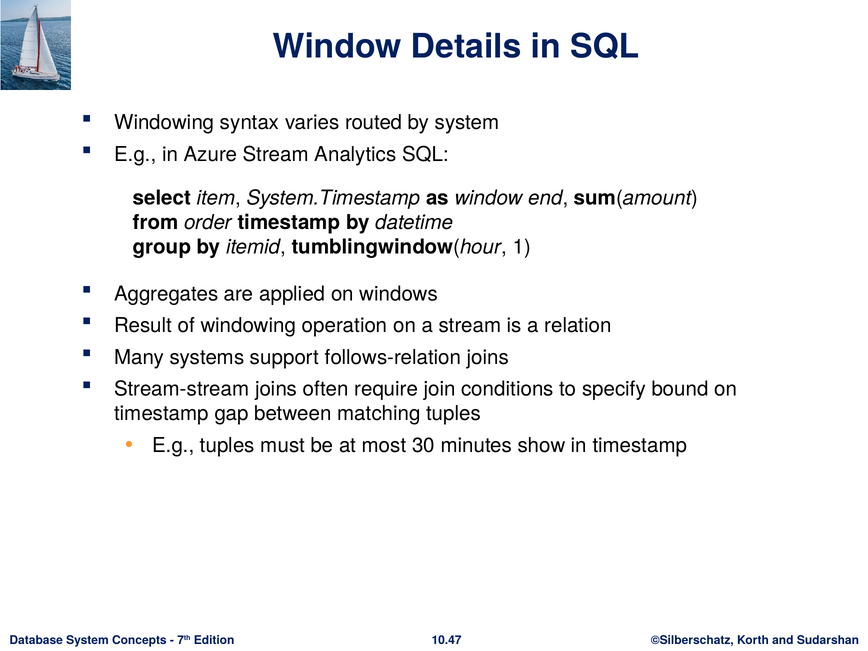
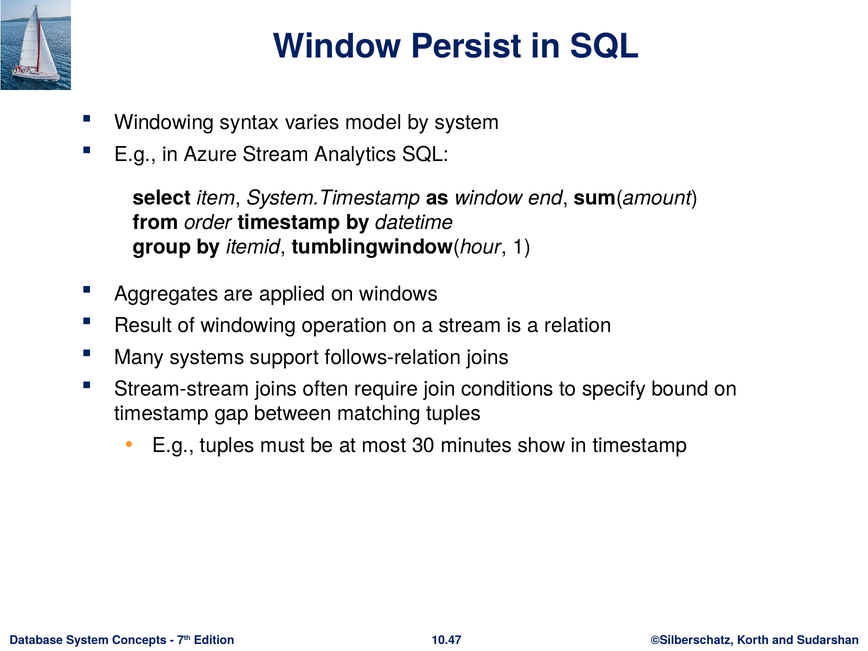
Details: Details -> Persist
routed: routed -> model
